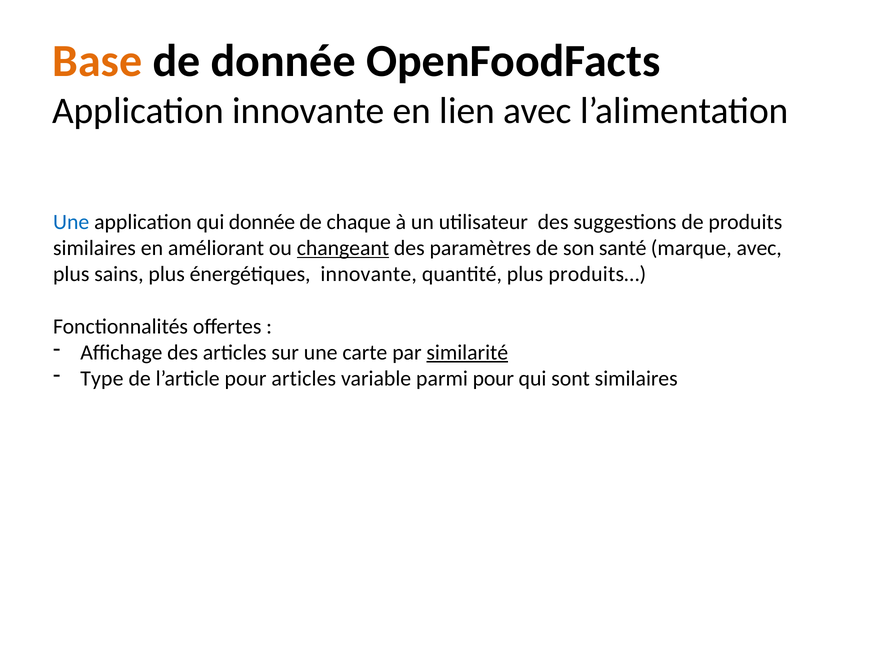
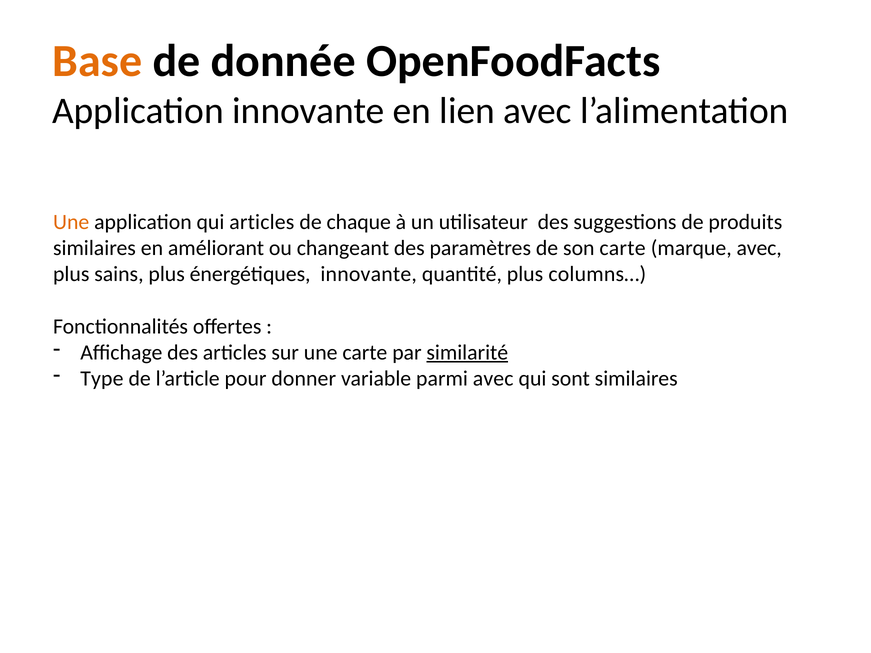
Une at (71, 222) colour: blue -> orange
qui donnée: donnée -> articles
changeant underline: present -> none
son santé: santé -> carte
produits…: produits… -> columns…
pour articles: articles -> donner
parmi pour: pour -> avec
